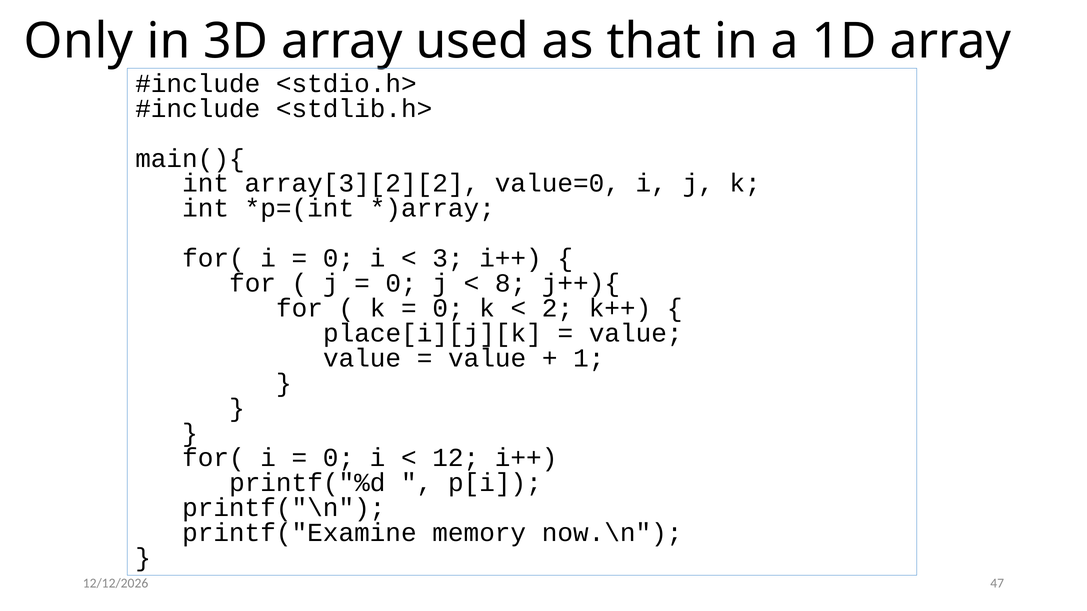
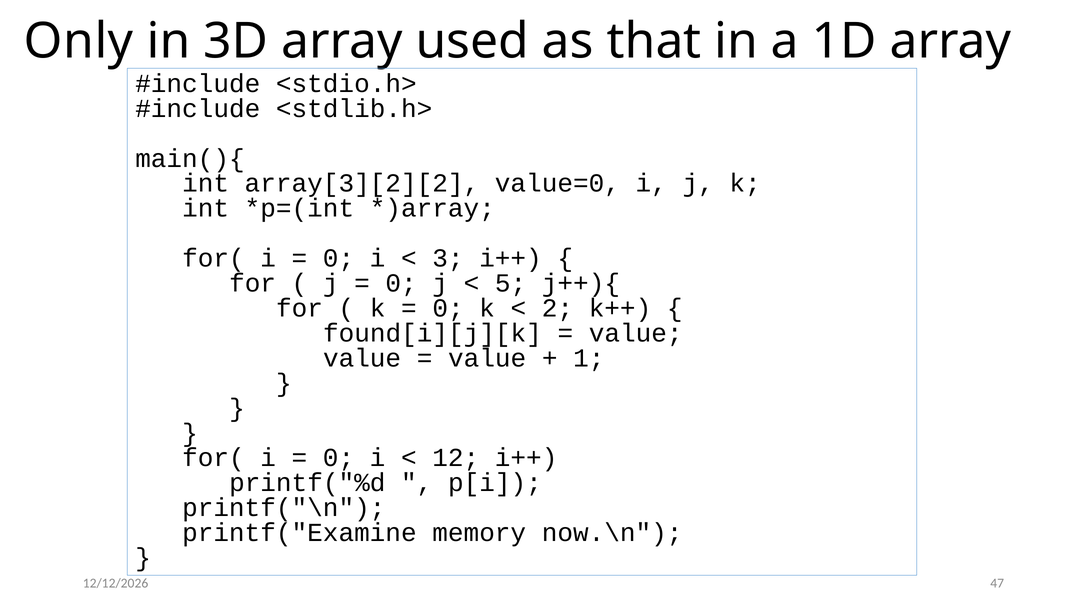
8: 8 -> 5
place[i][j][k: place[i][j][k -> found[i][j][k
